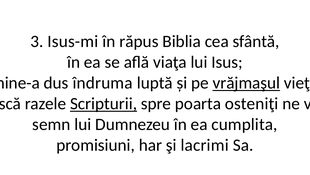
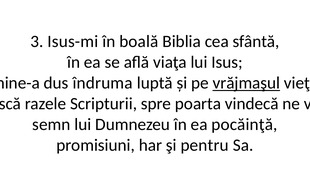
în răpus: răpus -> boală
Scripturii underline: present -> none
osteniţi: osteniţi -> vindecă
cumplita: cumplita -> pocăinţă
şi lacrimi: lacrimi -> pentru
